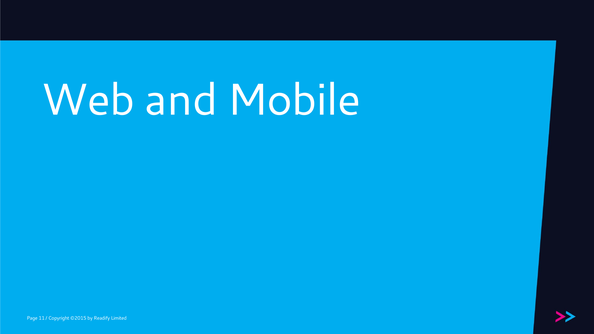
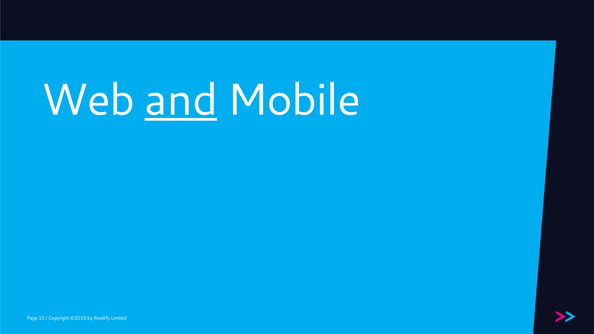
and underline: none -> present
